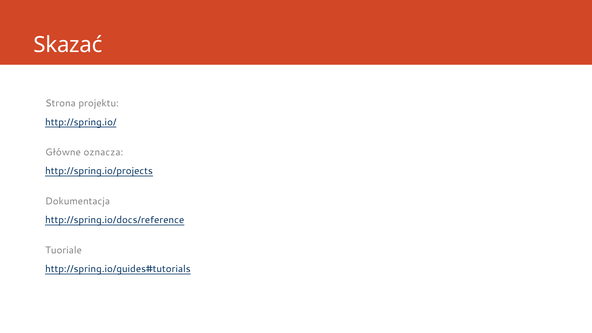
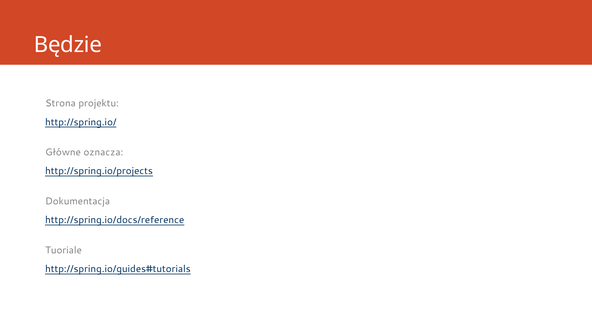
Skazać: Skazać -> Będzie
